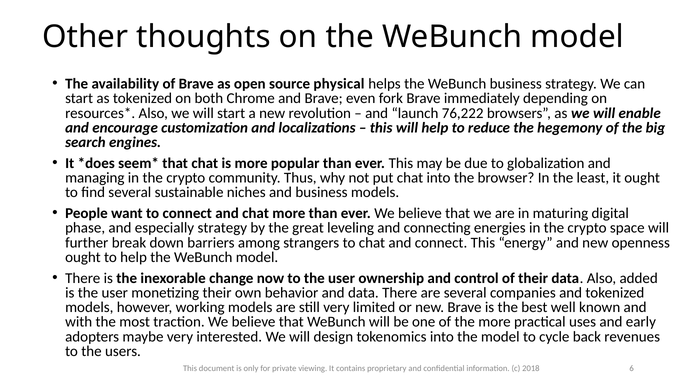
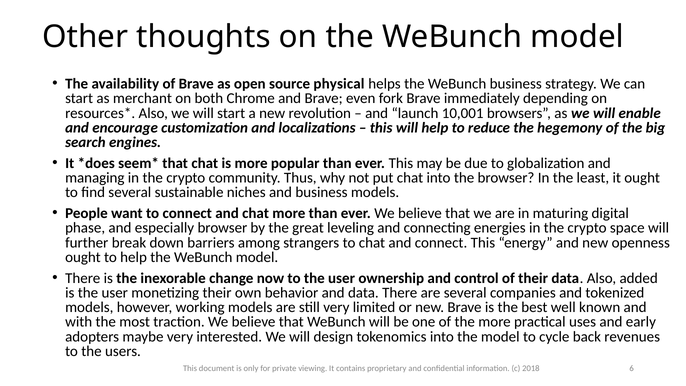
as tokenized: tokenized -> merchant
76,222: 76,222 -> 10,001
especially strategy: strategy -> browser
